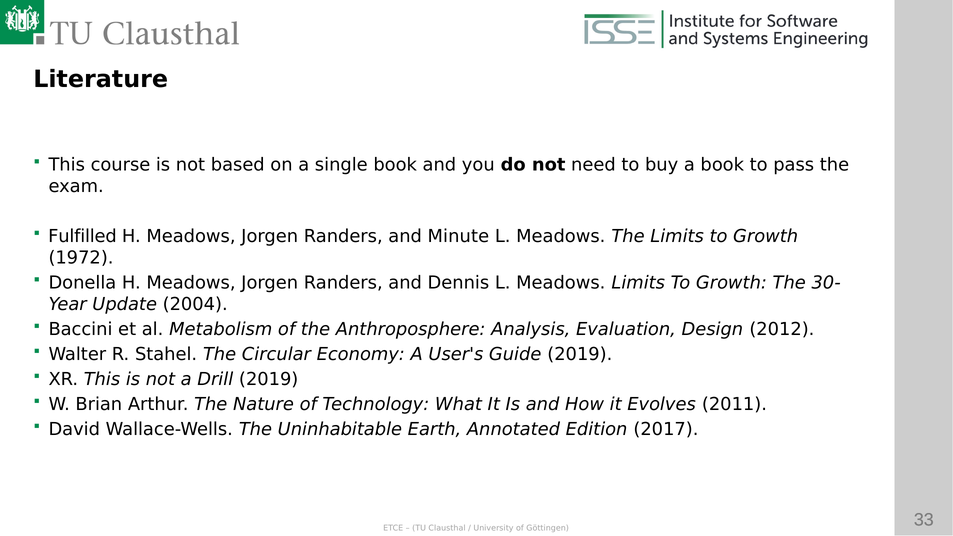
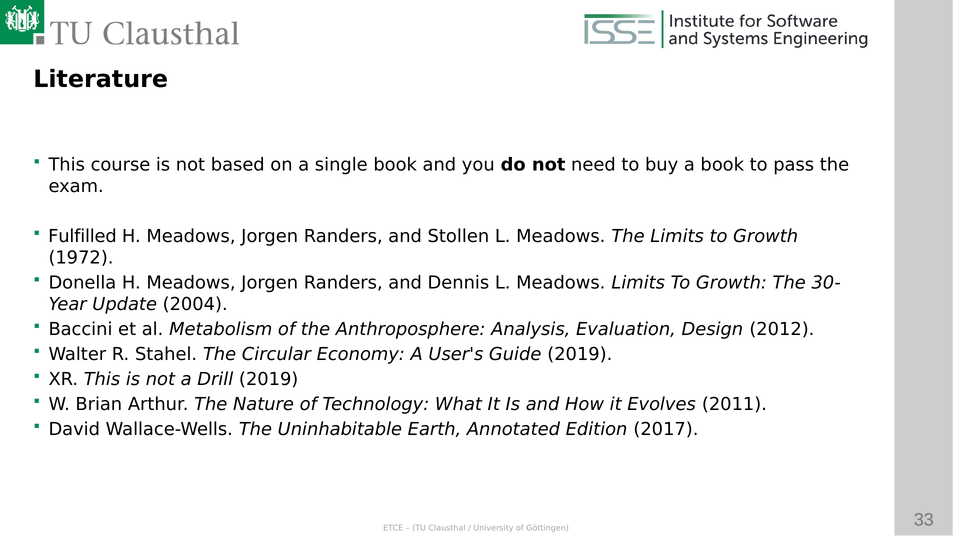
Minute: Minute -> Stollen
